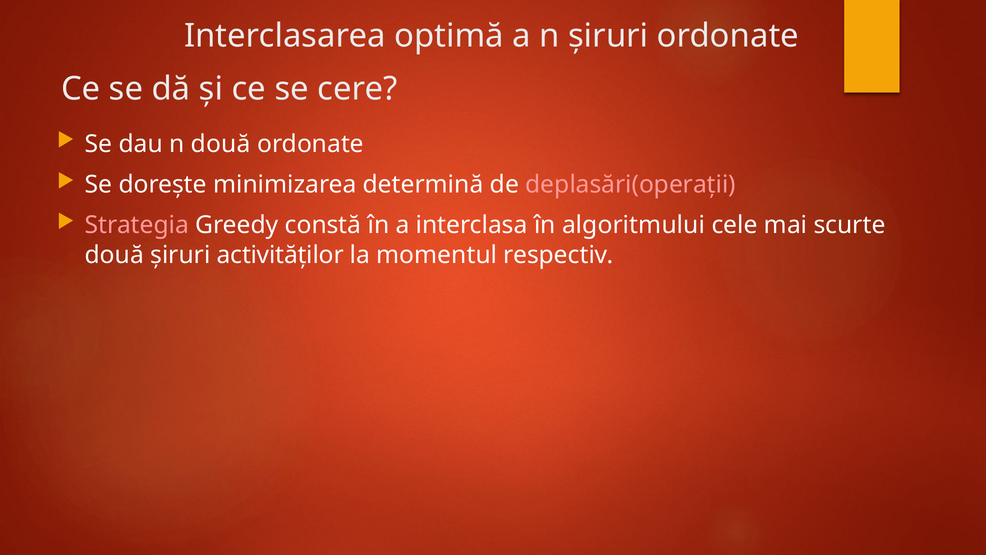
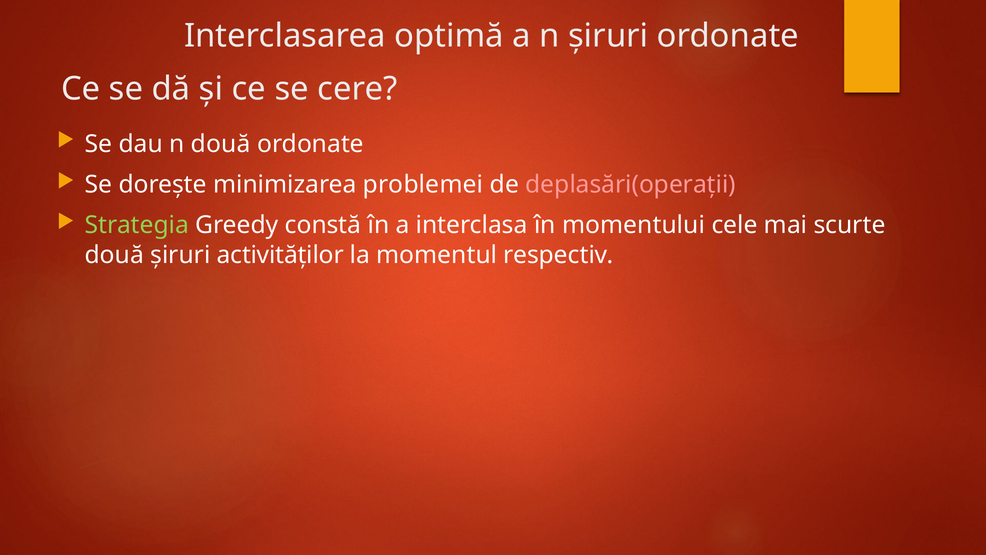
determină: determină -> problemei
Strategia colour: pink -> light green
algoritmului: algoritmului -> momentului
